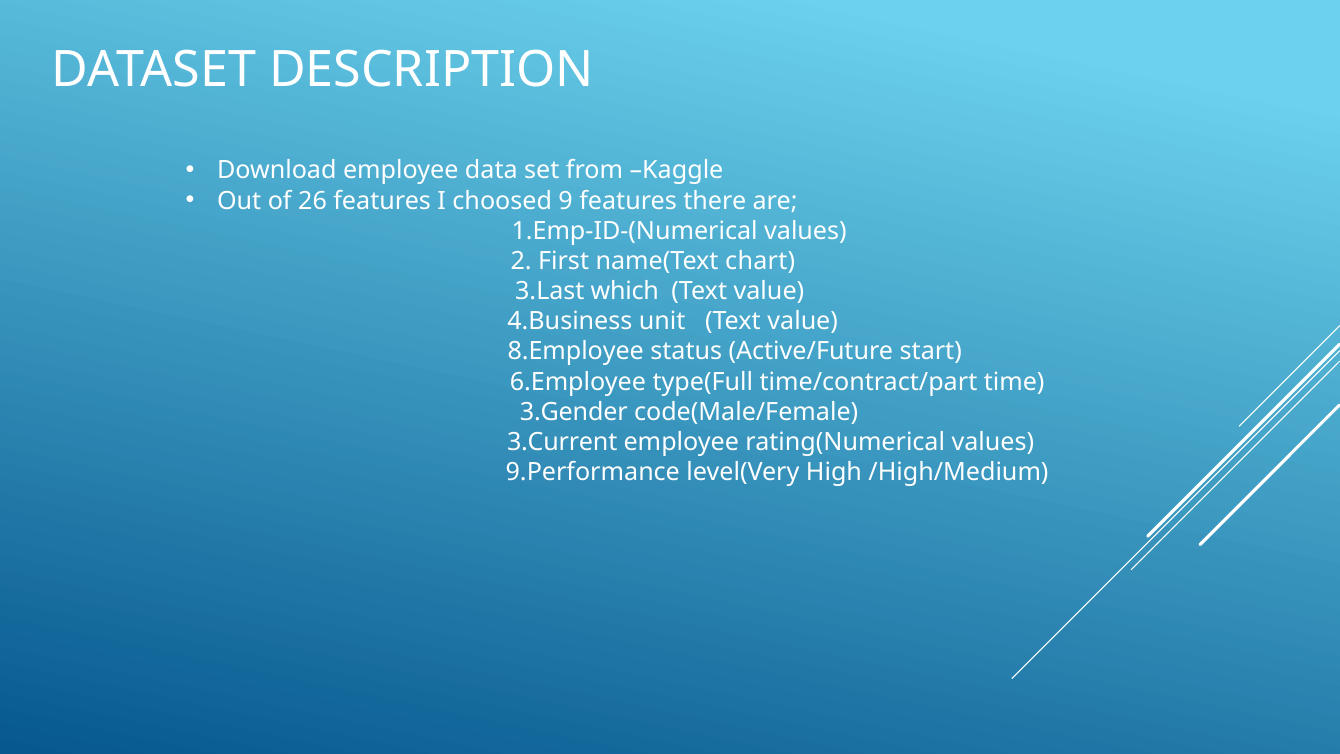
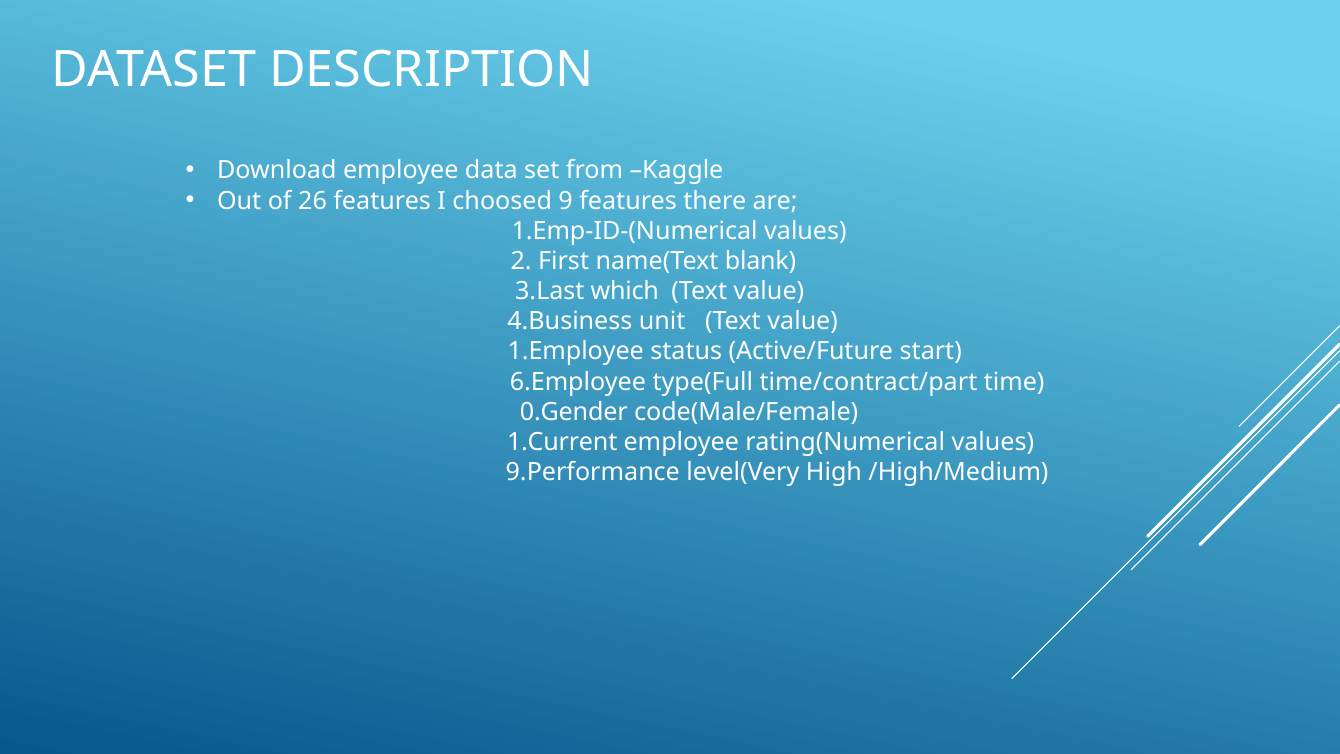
chart: chart -> blank
8.Employee: 8.Employee -> 1.Employee
3.Gender: 3.Gender -> 0.Gender
3.Current: 3.Current -> 1.Current
